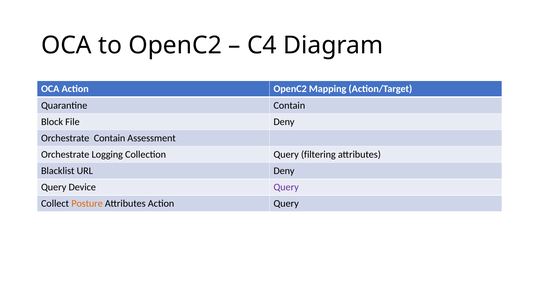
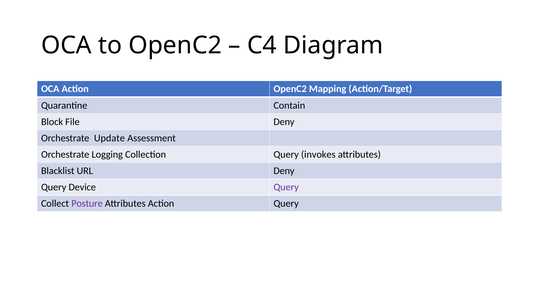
Orchestrate Contain: Contain -> Update
filtering: filtering -> invokes
Posture colour: orange -> purple
